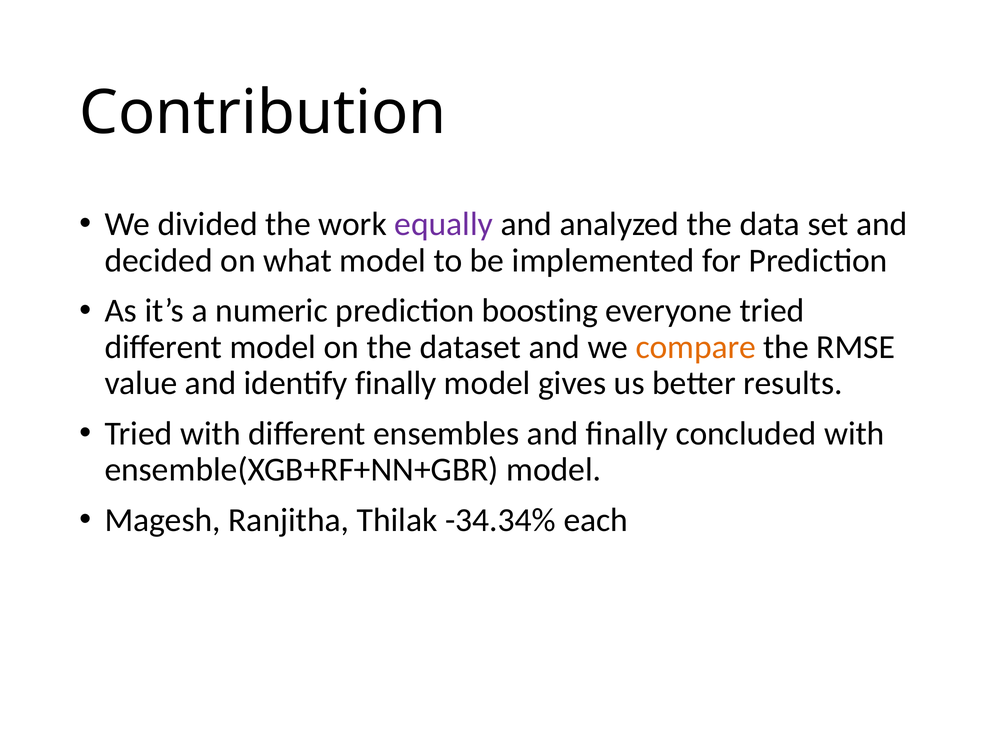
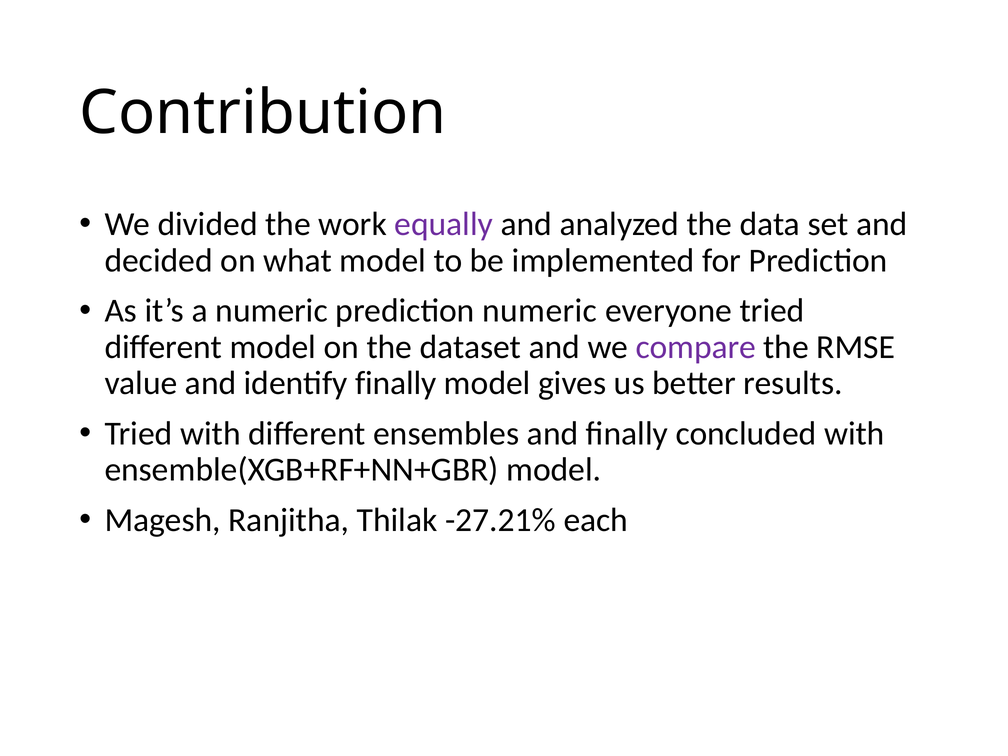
prediction boosting: boosting -> numeric
compare colour: orange -> purple
-34.34%: -34.34% -> -27.21%
